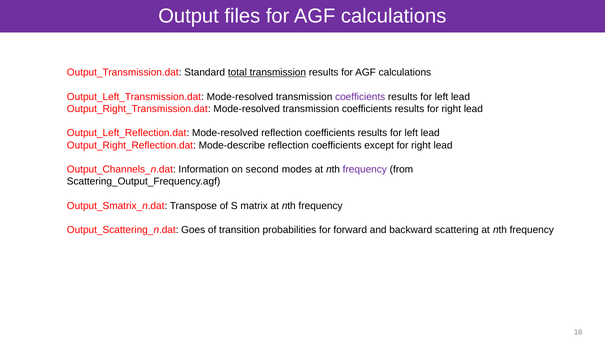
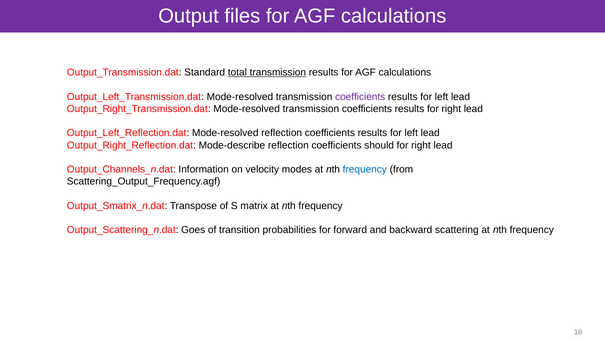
except: except -> should
second: second -> velocity
frequency at (365, 169) colour: purple -> blue
